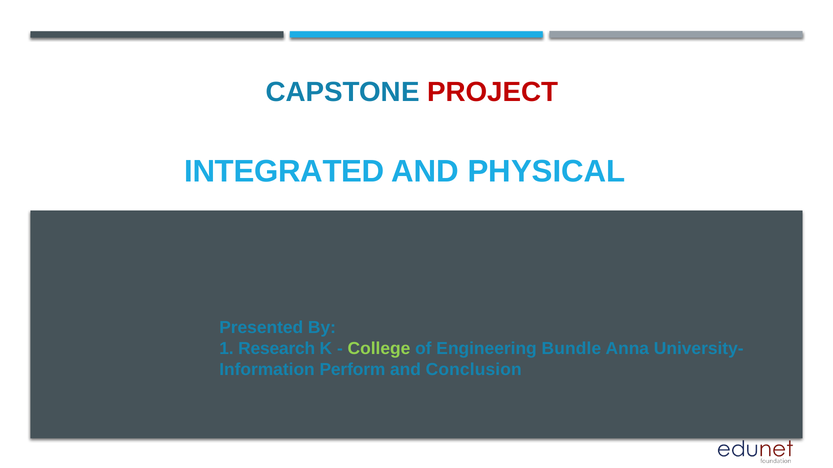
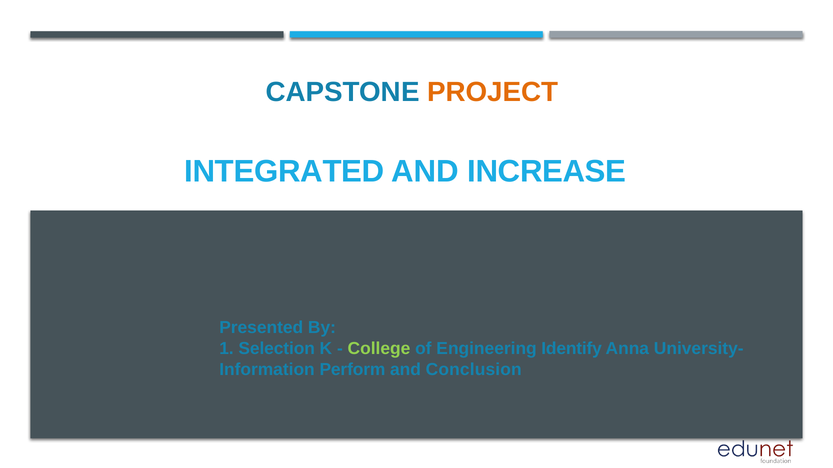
PROJECT colour: red -> orange
PHYSICAL: PHYSICAL -> INCREASE
Research: Research -> Selection
Bundle: Bundle -> Identify
